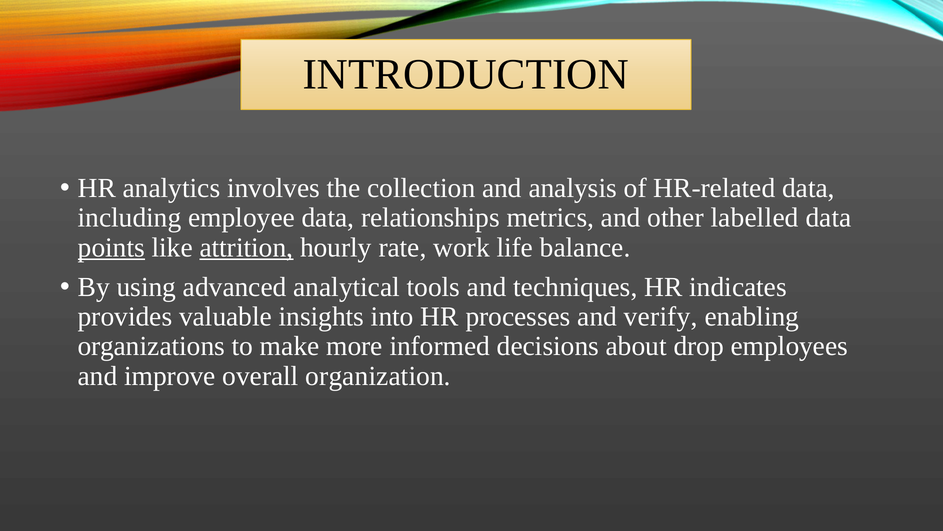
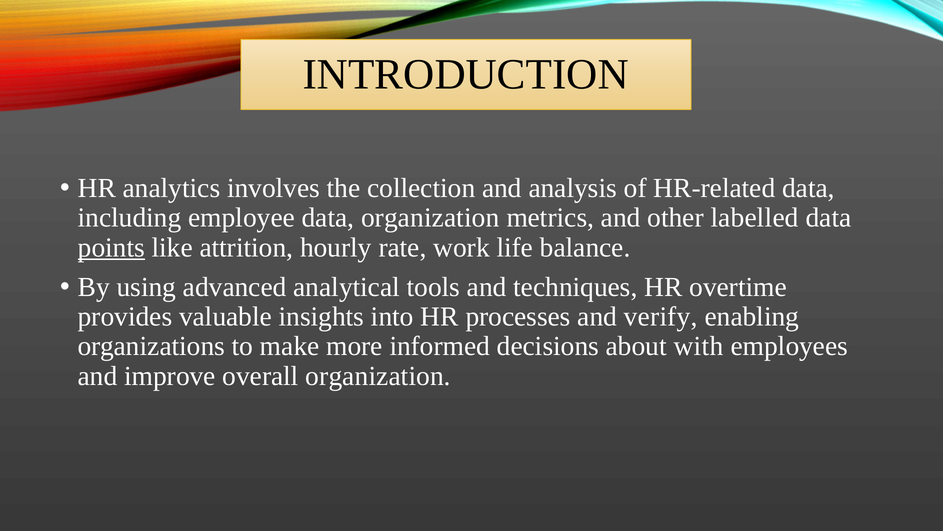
data relationships: relationships -> organization
attrition underline: present -> none
indicates: indicates -> overtime
drop: drop -> with
